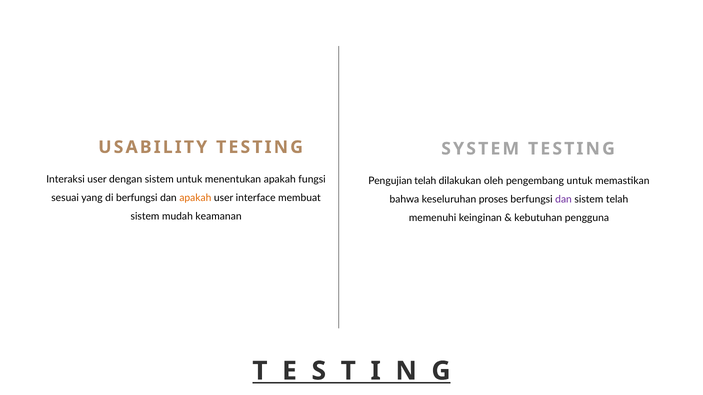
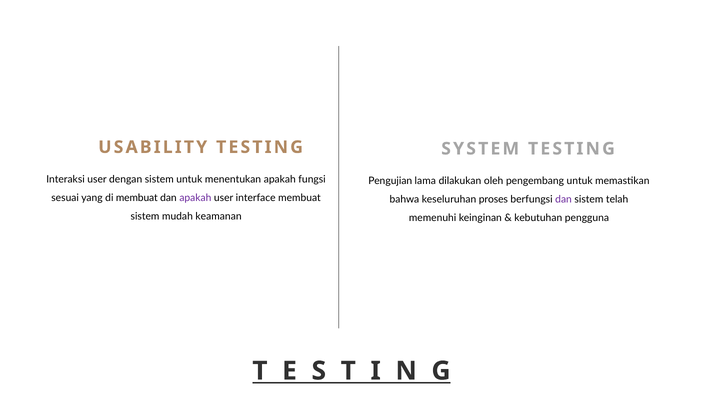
Pengujian telah: telah -> lama
di berfungsi: berfungsi -> membuat
apakah at (195, 198) colour: orange -> purple
